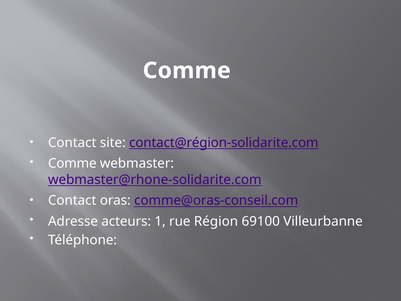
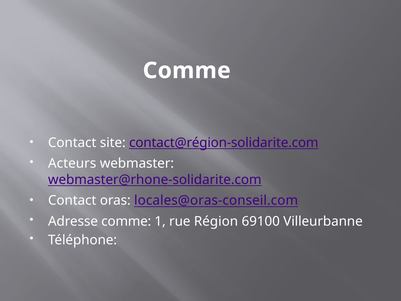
Comme at (72, 163): Comme -> Acteurs
comme@oras-conseil.com: comme@oras-conseil.com -> locales@oras-conseil.com
Adresse acteurs: acteurs -> comme
